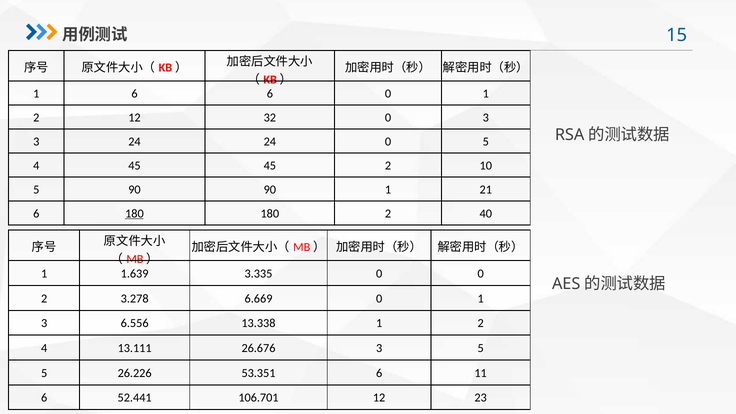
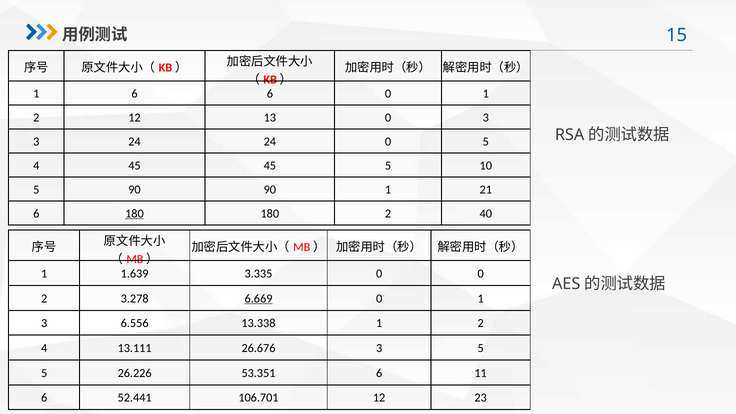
32: 32 -> 13
45 2: 2 -> 5
6.669 underline: none -> present
